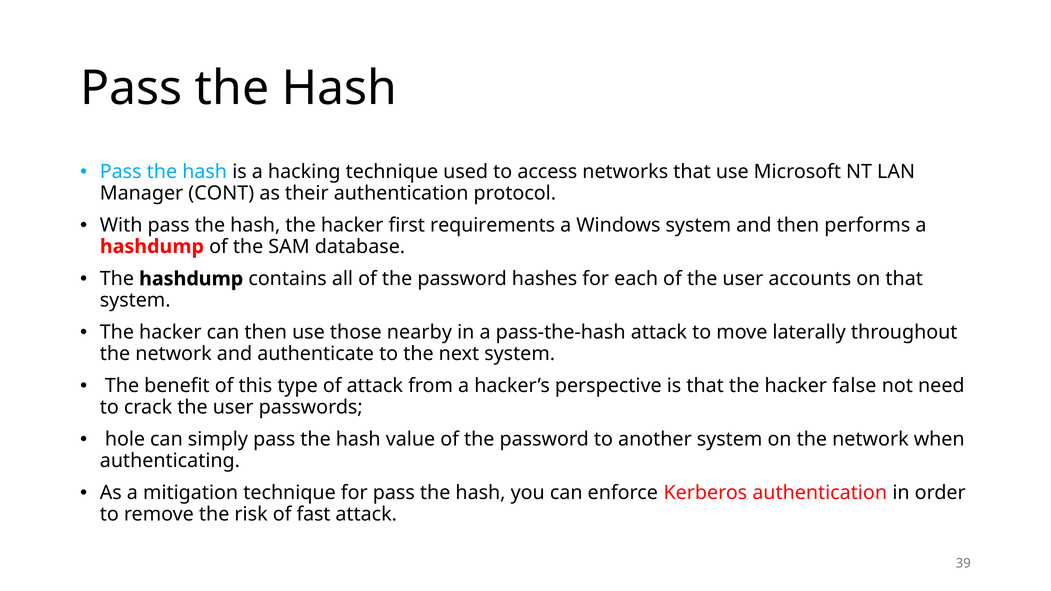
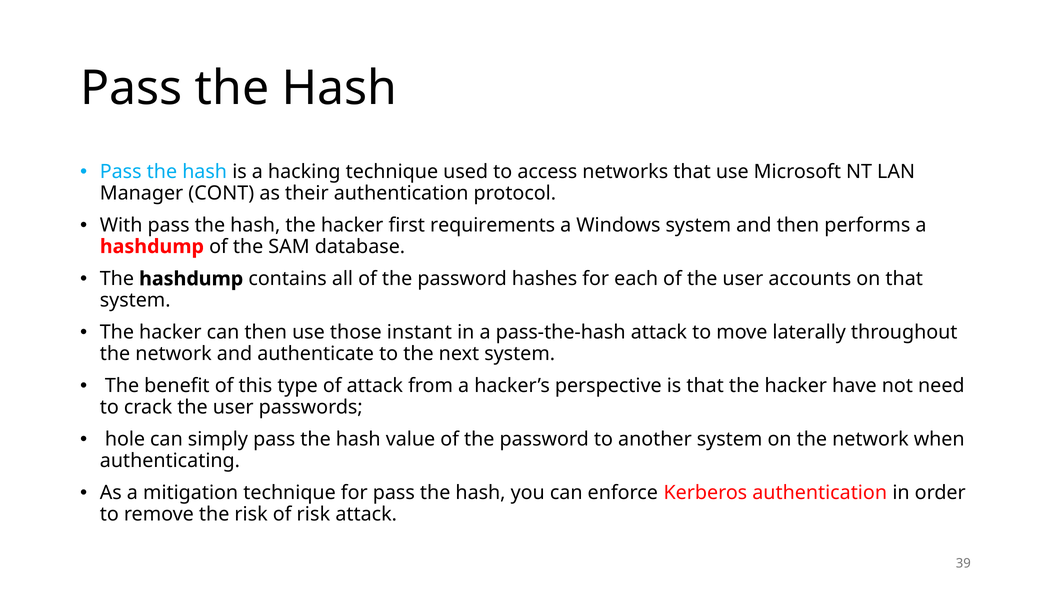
nearby: nearby -> instant
false: false -> have
of fast: fast -> risk
